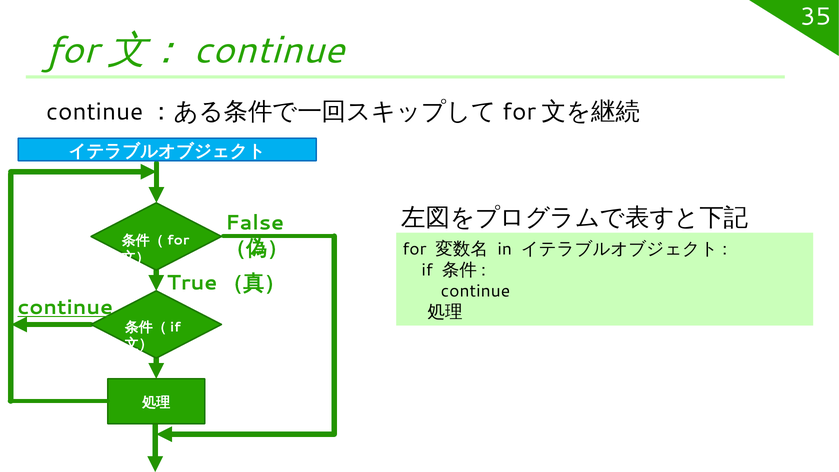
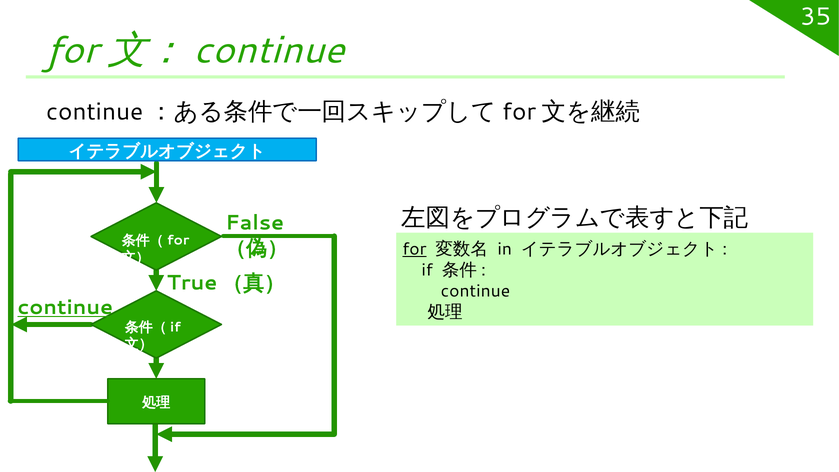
for underline: none -> present
